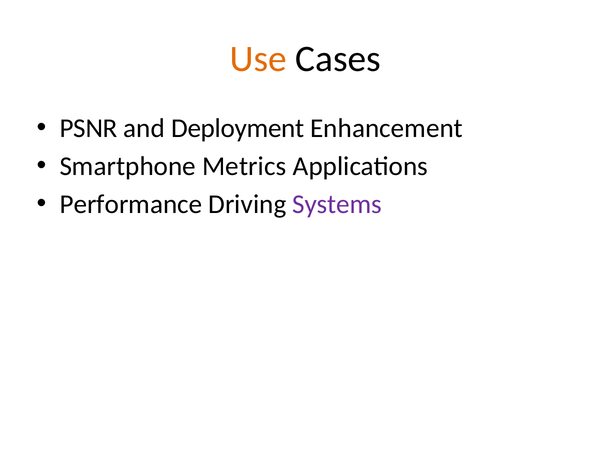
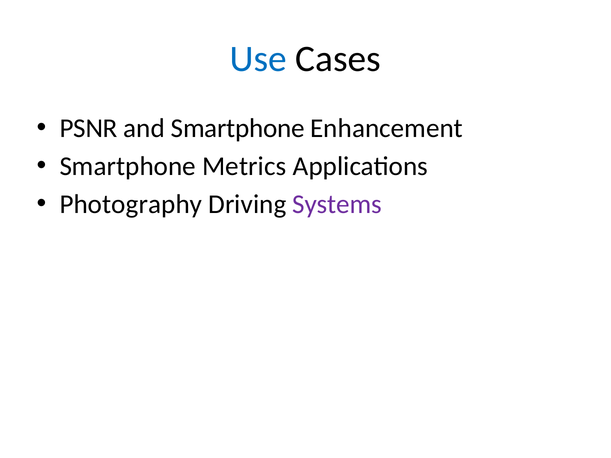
Use colour: orange -> blue
and Deployment: Deployment -> Smartphone
Performance: Performance -> Photography
